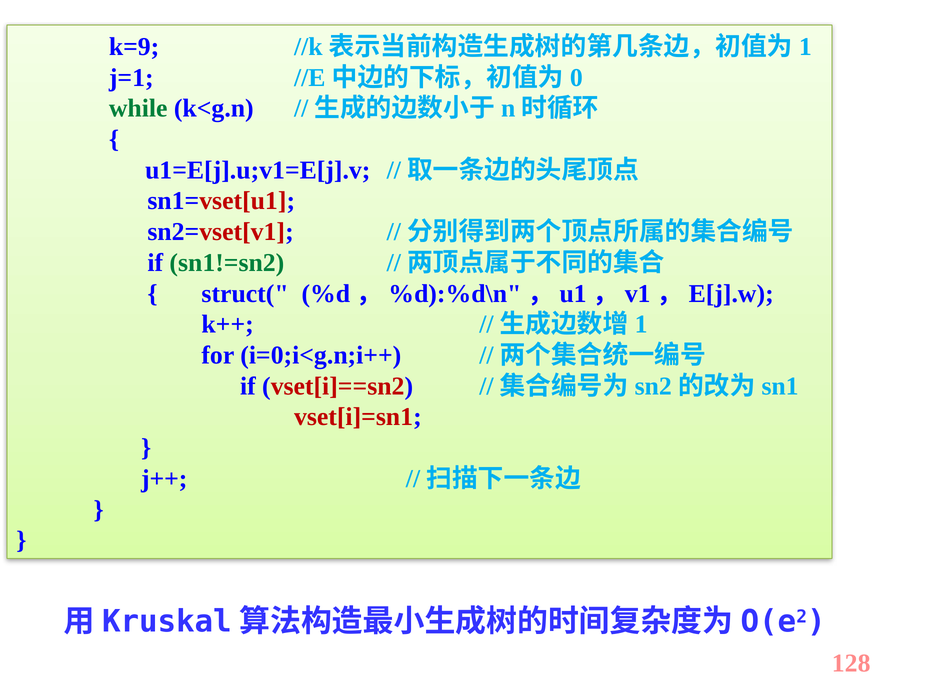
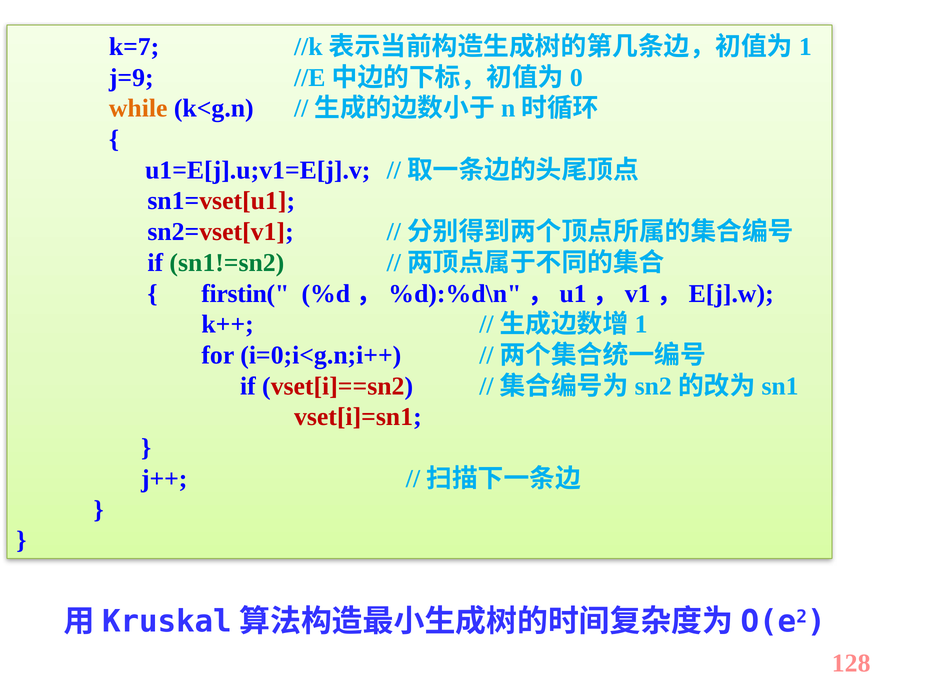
k=9: k=9 -> k=7
j=1: j=1 -> j=9
while colour: green -> orange
struct(: struct( -> firstin(
